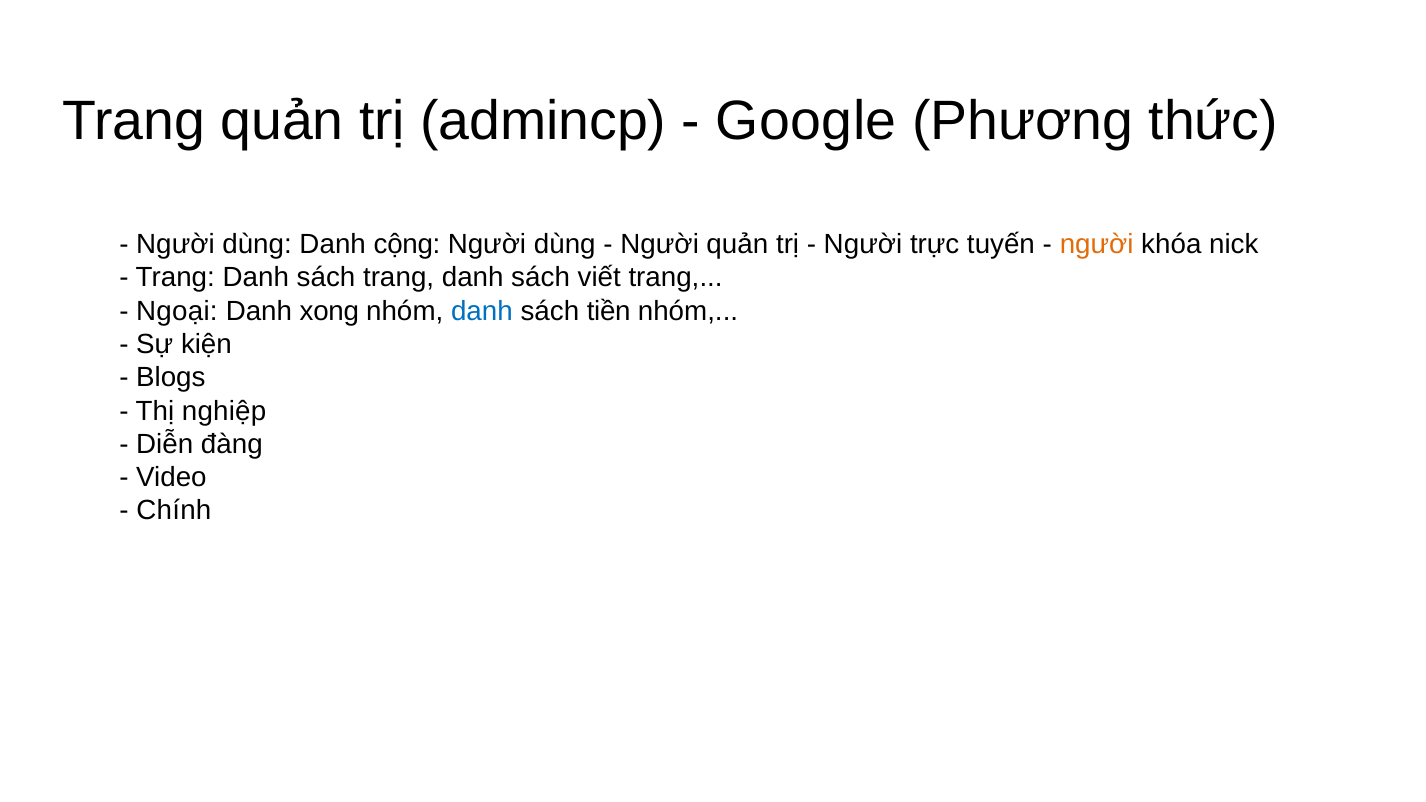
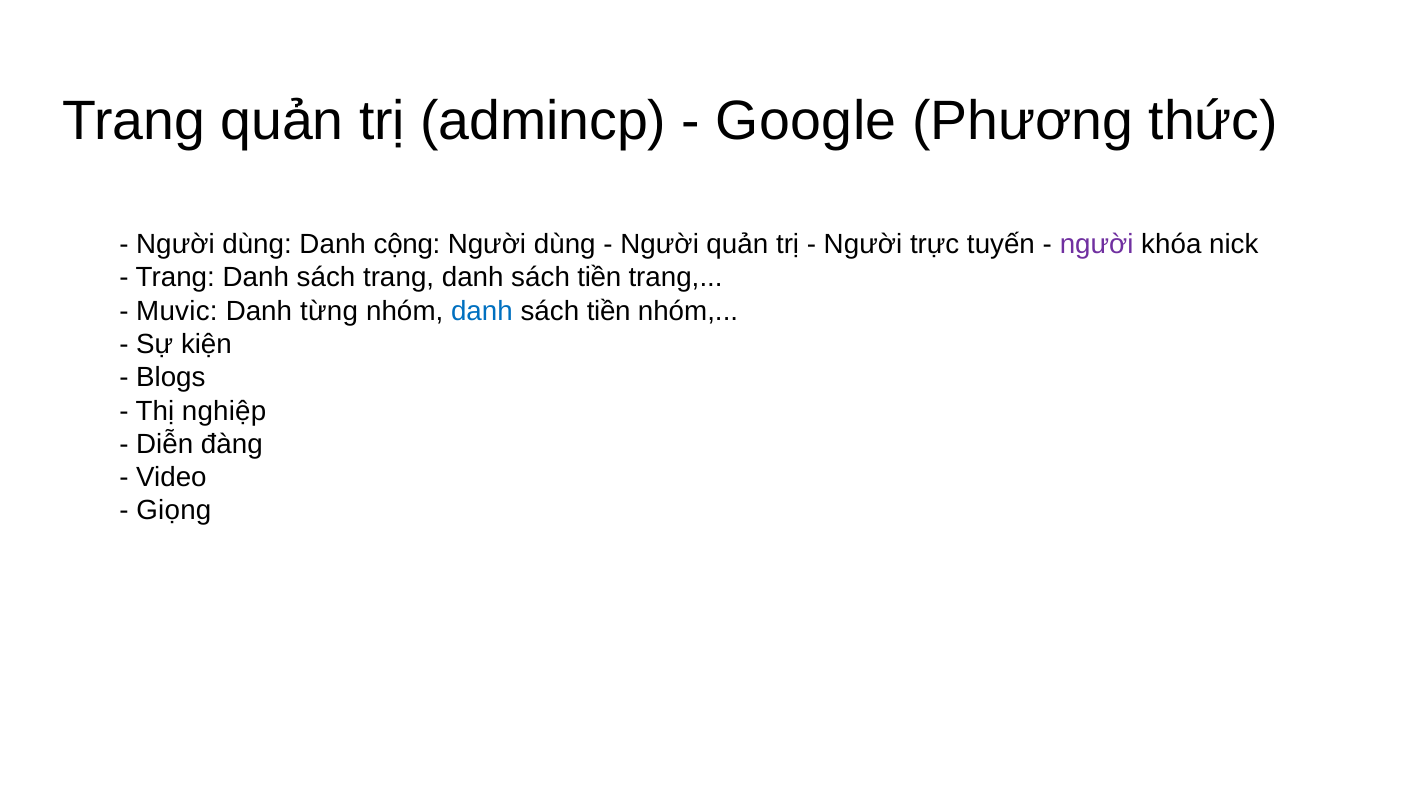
người at (1097, 245) colour: orange -> purple
trang danh sách viết: viết -> tiền
Ngoại: Ngoại -> Muvic
xong: xong -> từng
Chính: Chính -> Giọng
